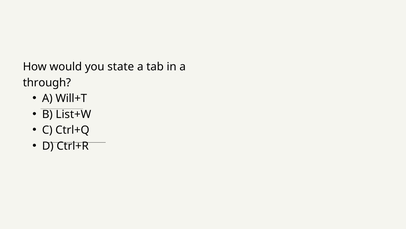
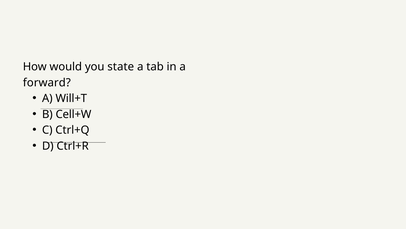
through: through -> forward
List+W: List+W -> Cell+W
